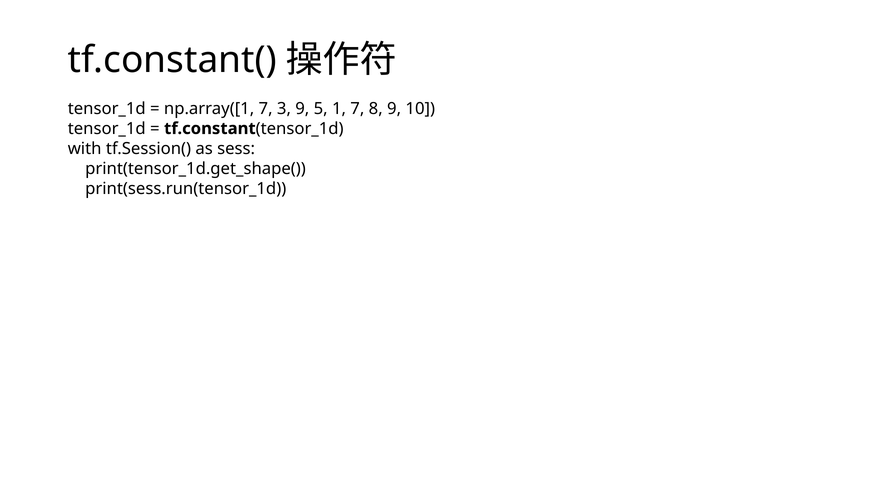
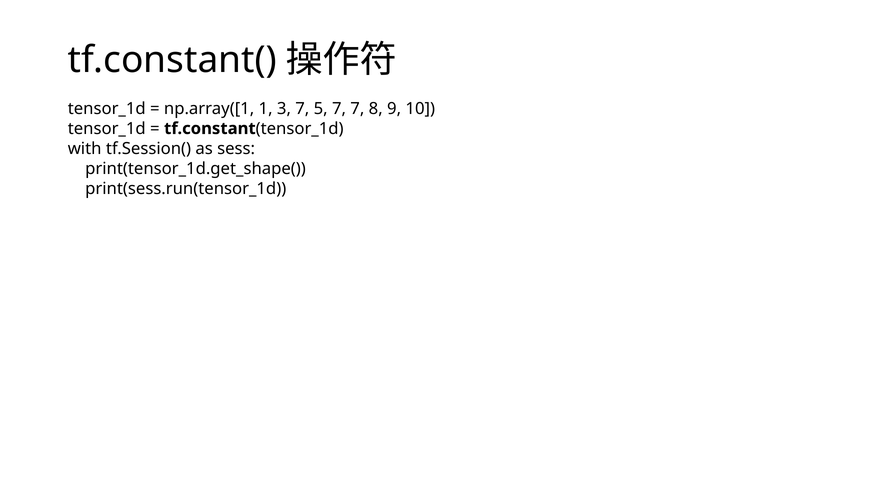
np.array([1 7: 7 -> 1
3 9: 9 -> 7
5 1: 1 -> 7
